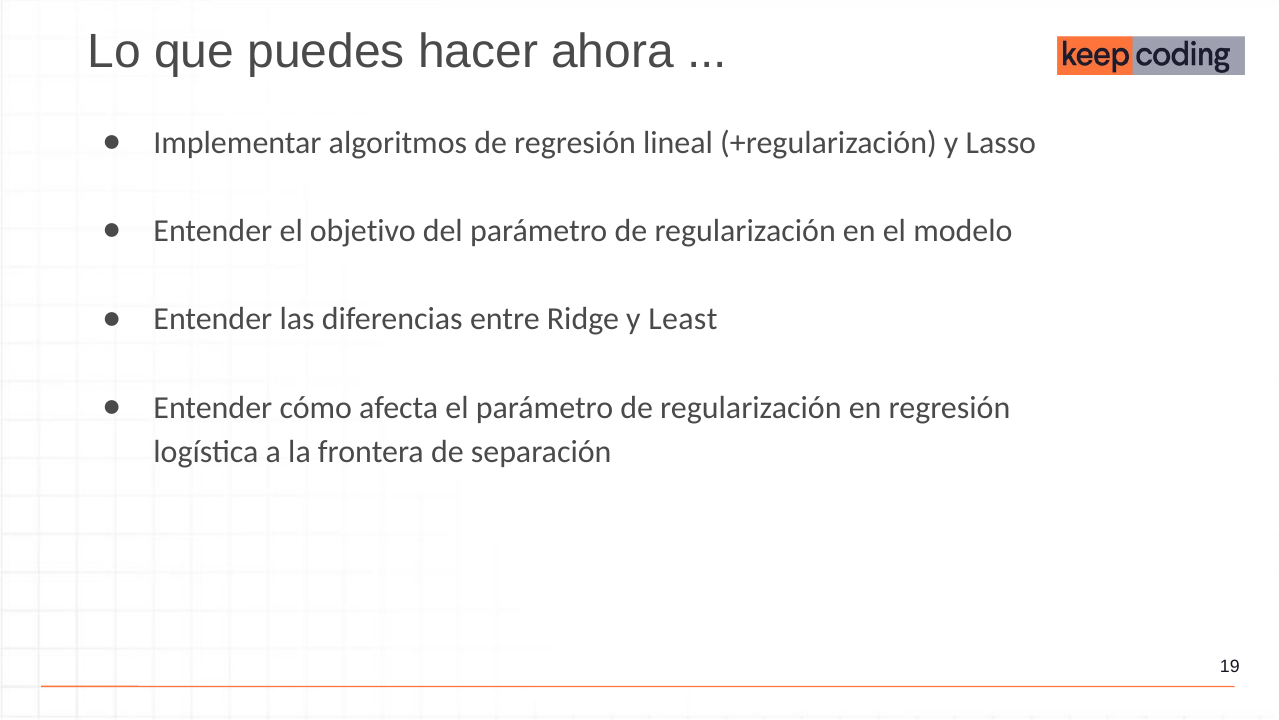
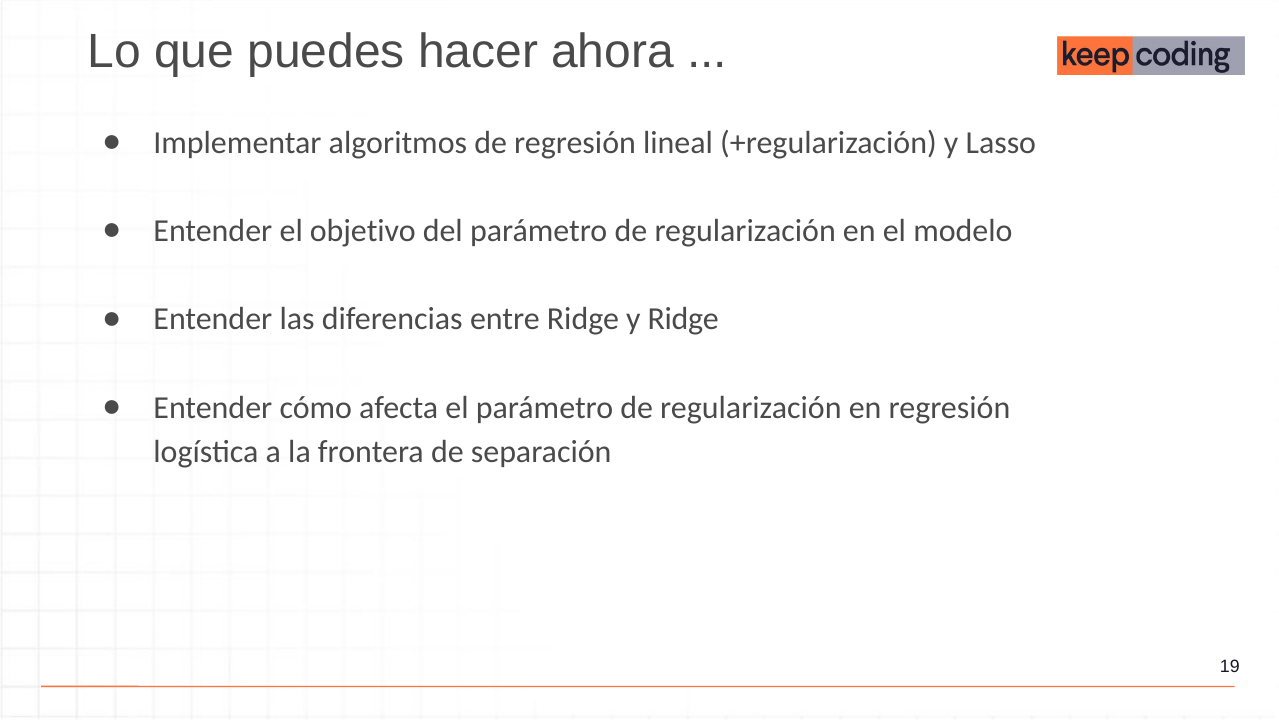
y Least: Least -> Ridge
